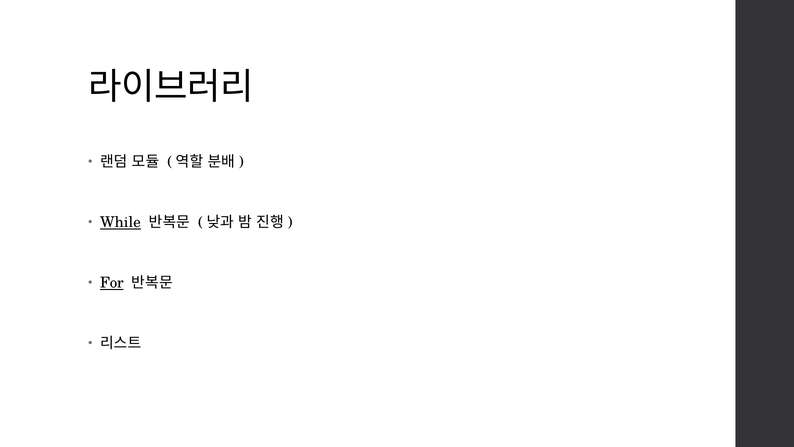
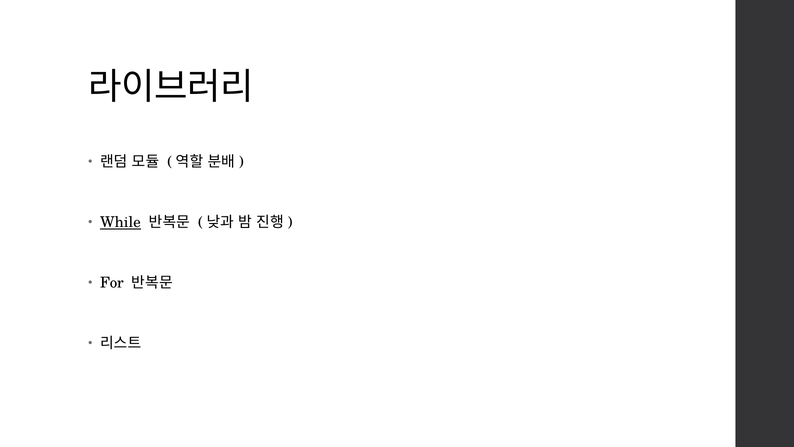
For underline: present -> none
